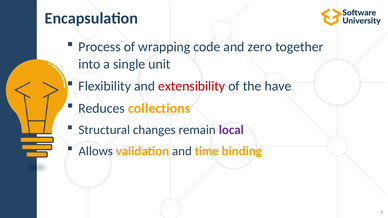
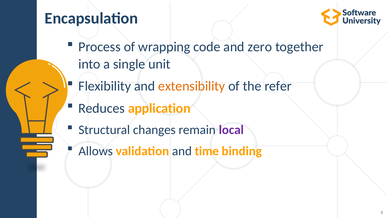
extensibility colour: red -> orange
have: have -> refer
collections: collections -> application
